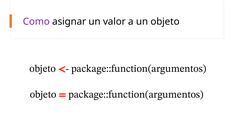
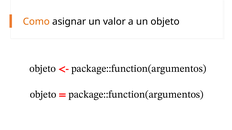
Como colour: purple -> orange
